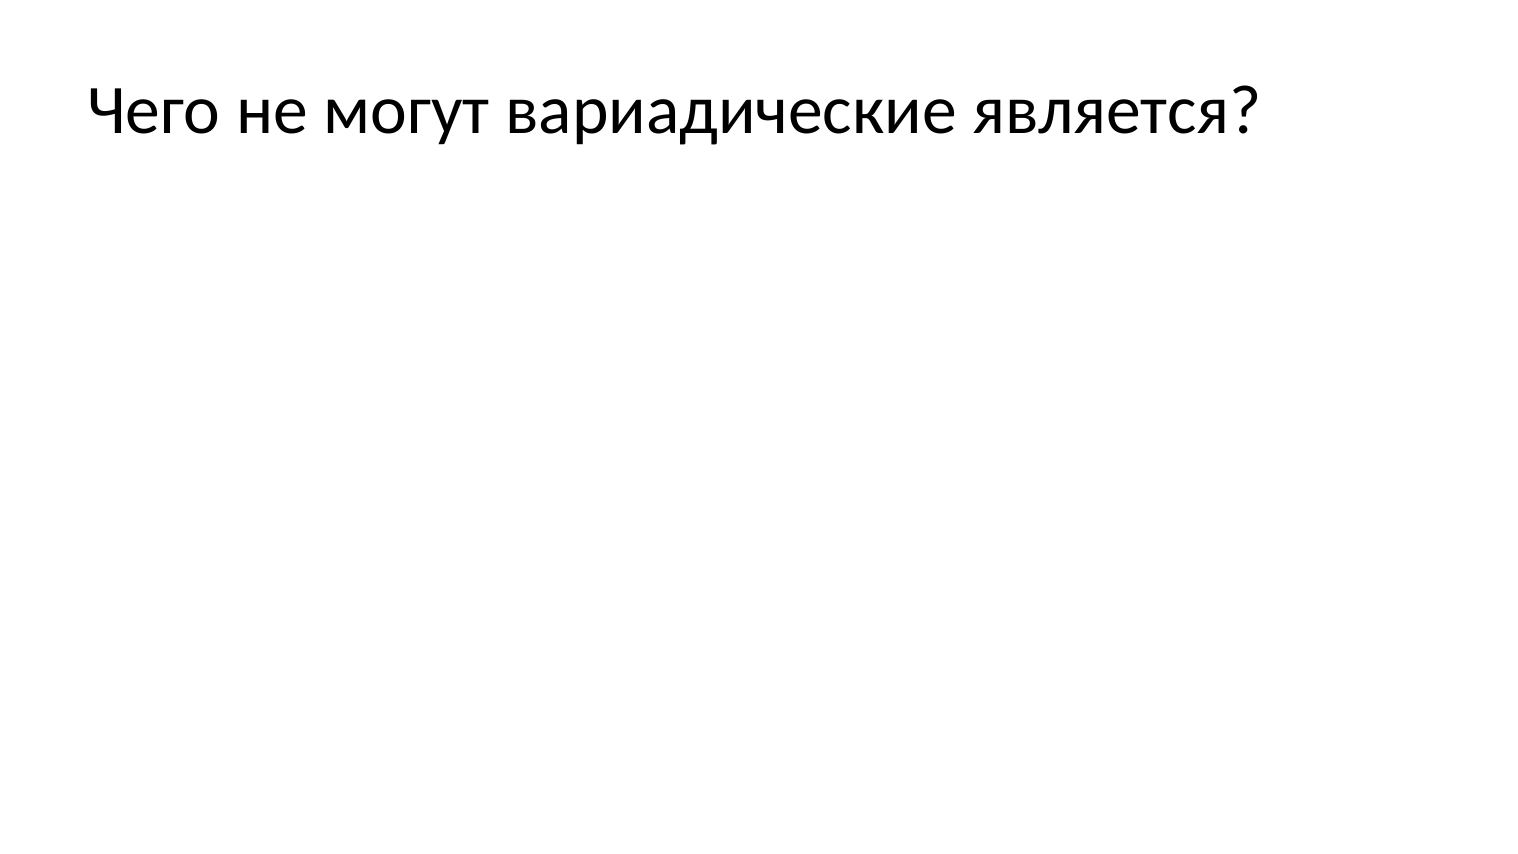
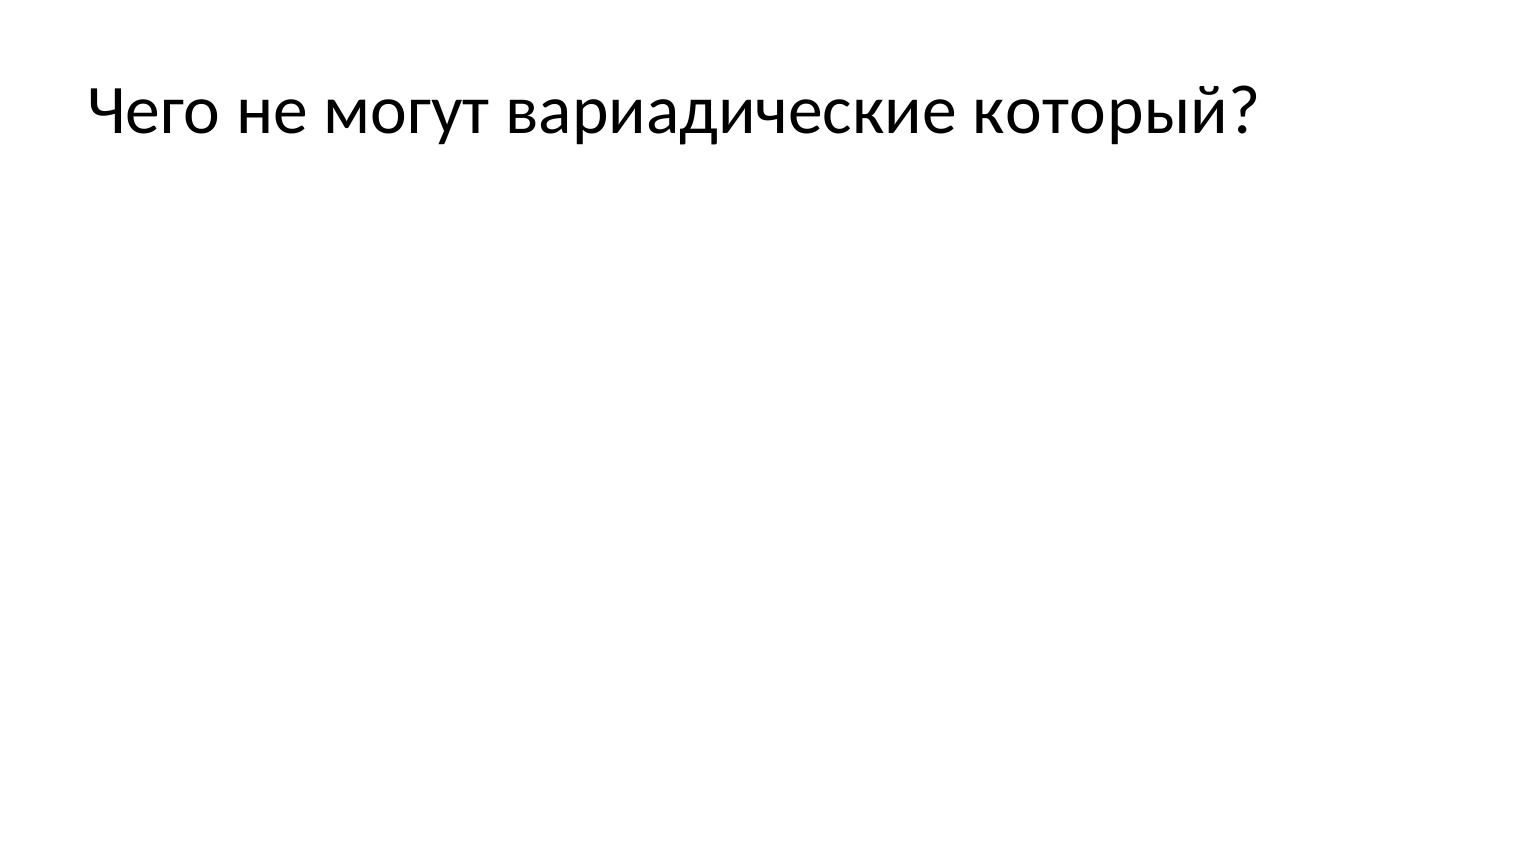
является: является -> который
